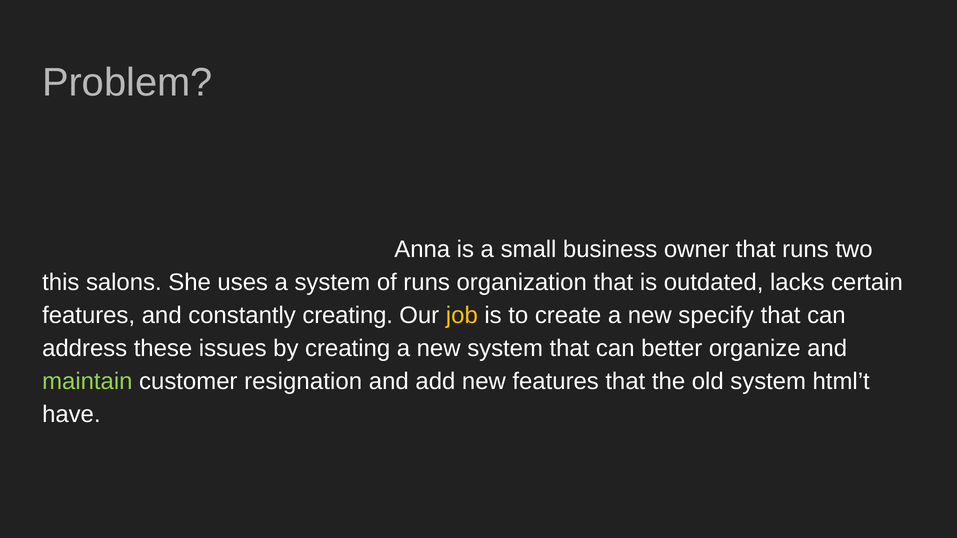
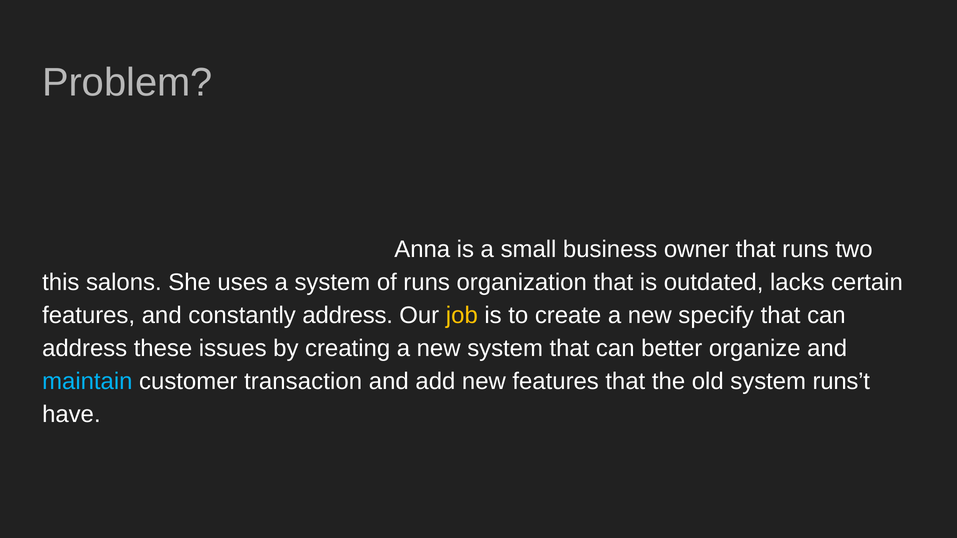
constantly creating: creating -> address
maintain colour: light green -> light blue
resignation: resignation -> transaction
html’t: html’t -> runs’t
